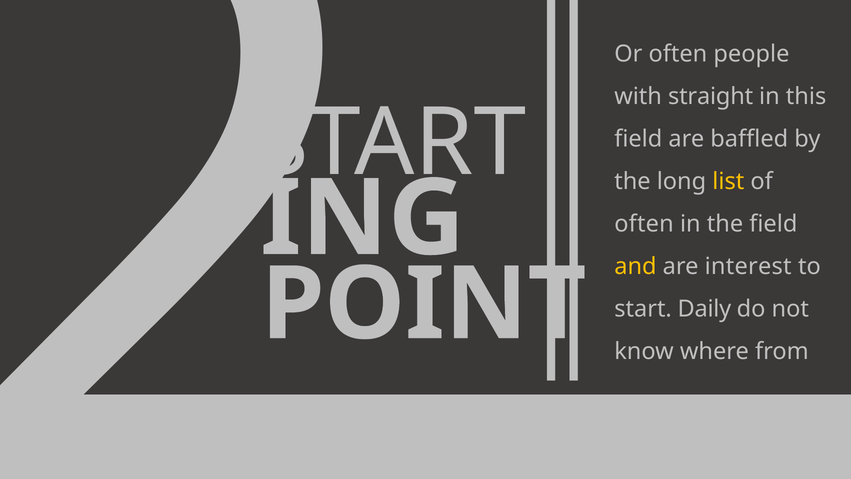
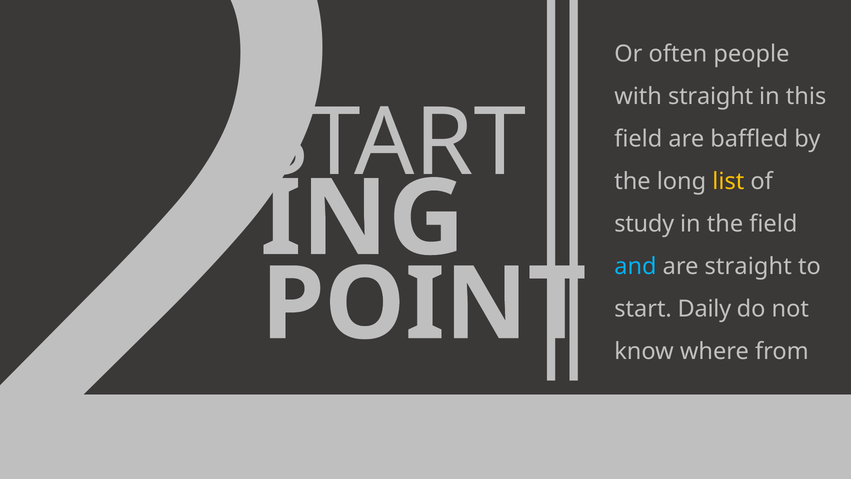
often at (644, 224): often -> study
and colour: yellow -> light blue
are interest: interest -> straight
